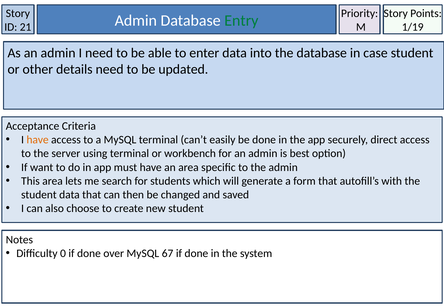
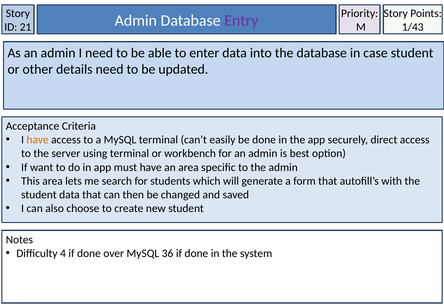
Entry colour: green -> purple
1/19: 1/19 -> 1/43
0: 0 -> 4
67: 67 -> 36
